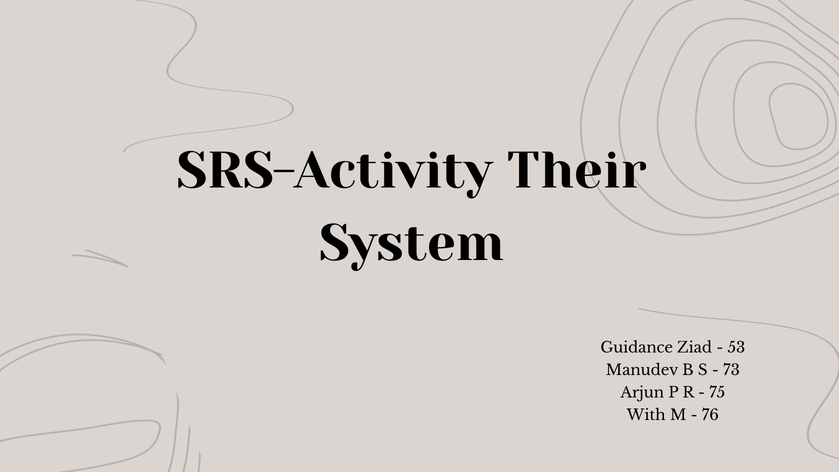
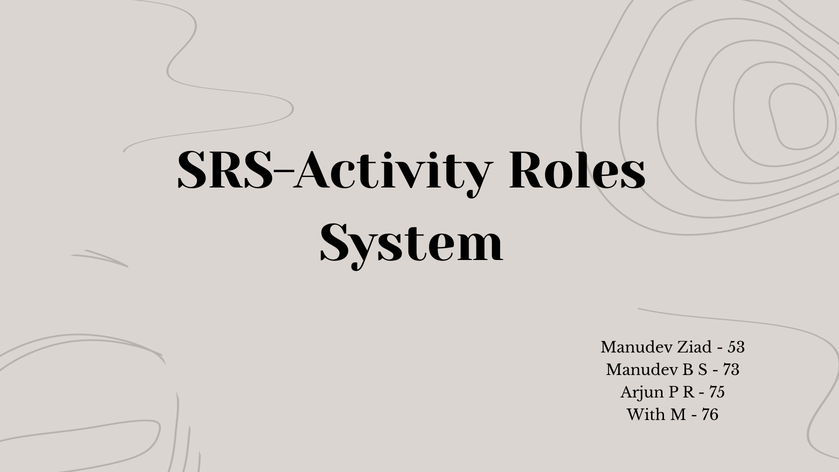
Their: Their -> Roles
Guidance at (637, 348): Guidance -> Manudev
